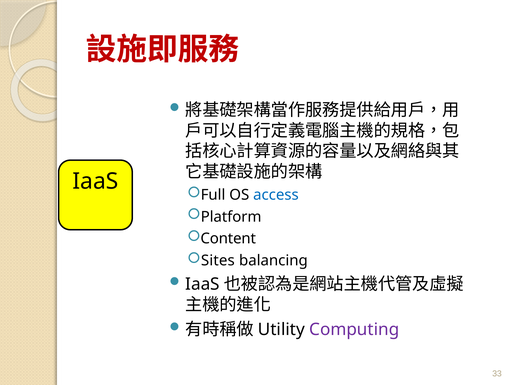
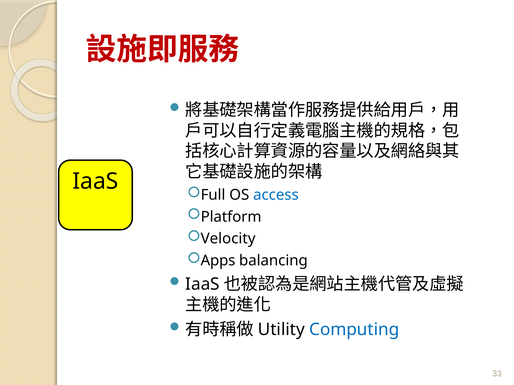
Content: Content -> Velocity
Sites: Sites -> Apps
Computing colour: purple -> blue
